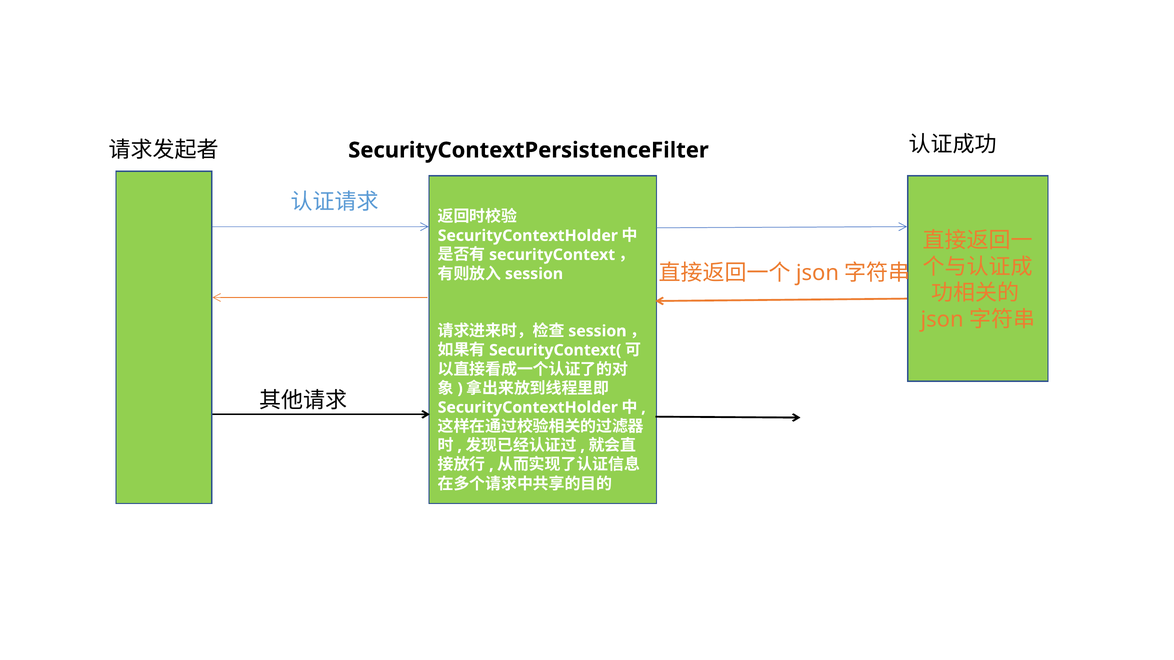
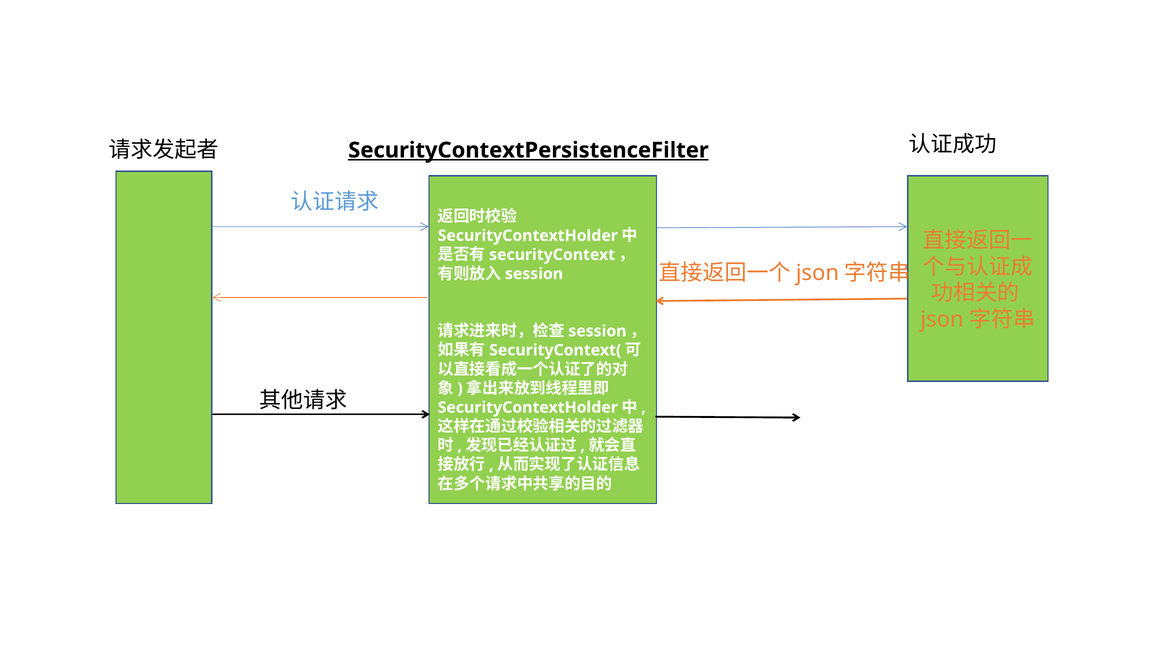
SecurityContextPersistenceFilter underline: none -> present
